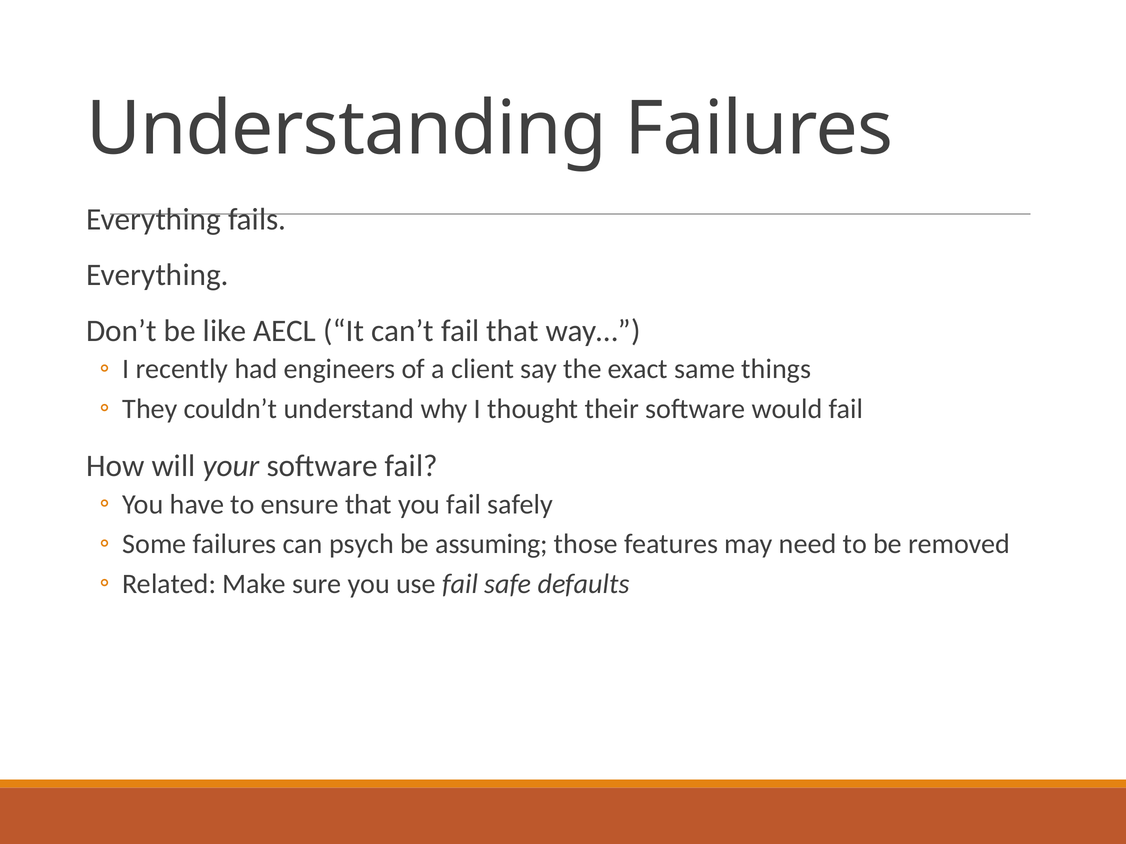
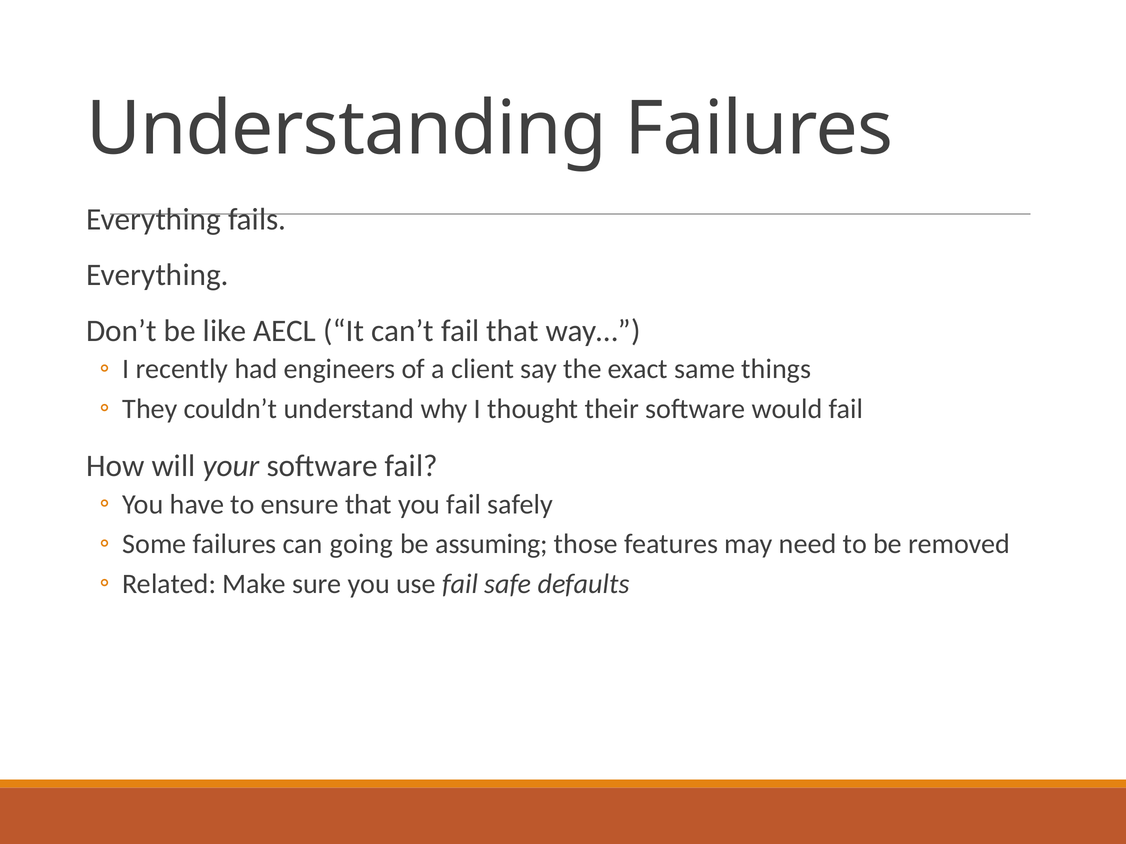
psych: psych -> going
